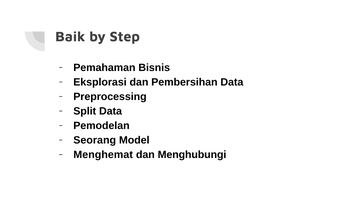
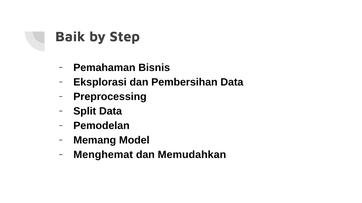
Seorang: Seorang -> Memang
Menghubungi: Menghubungi -> Memudahkan
